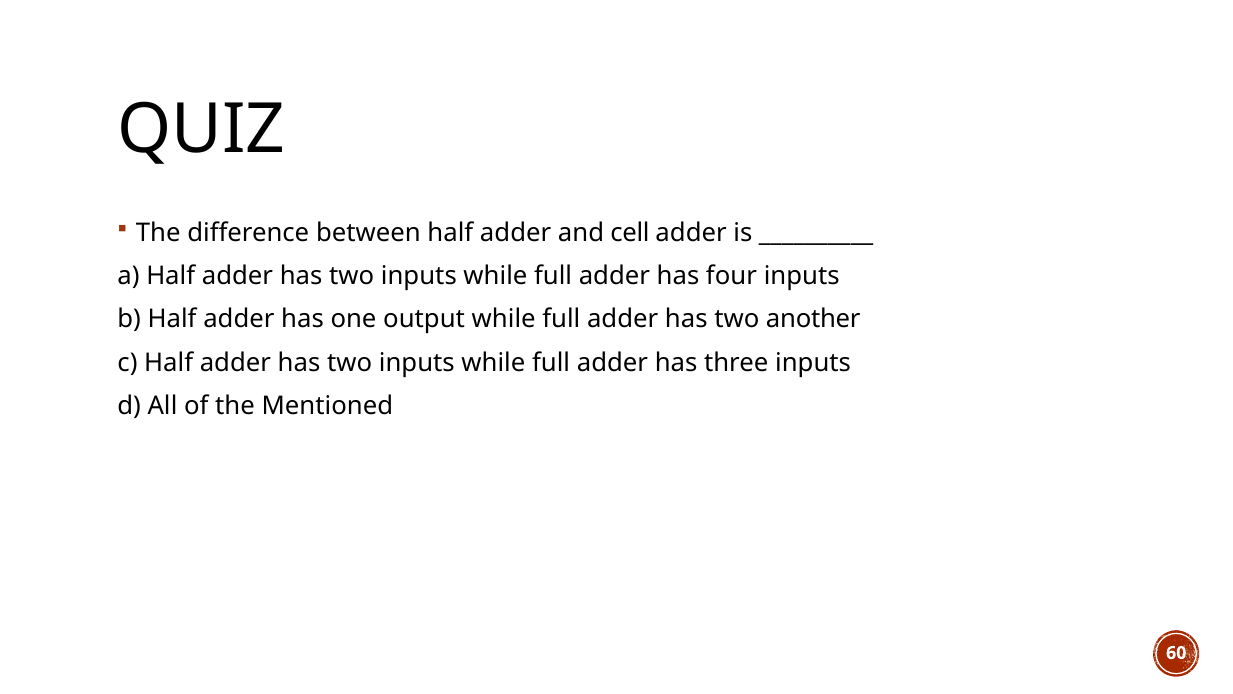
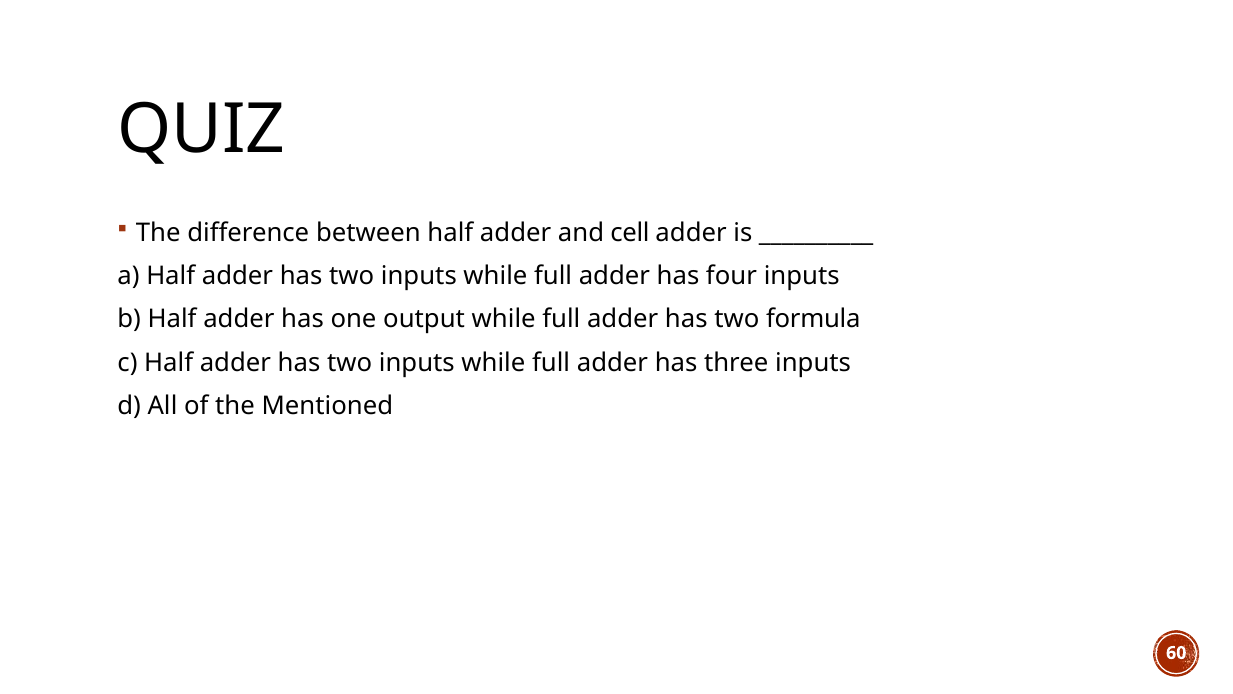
another: another -> formula
